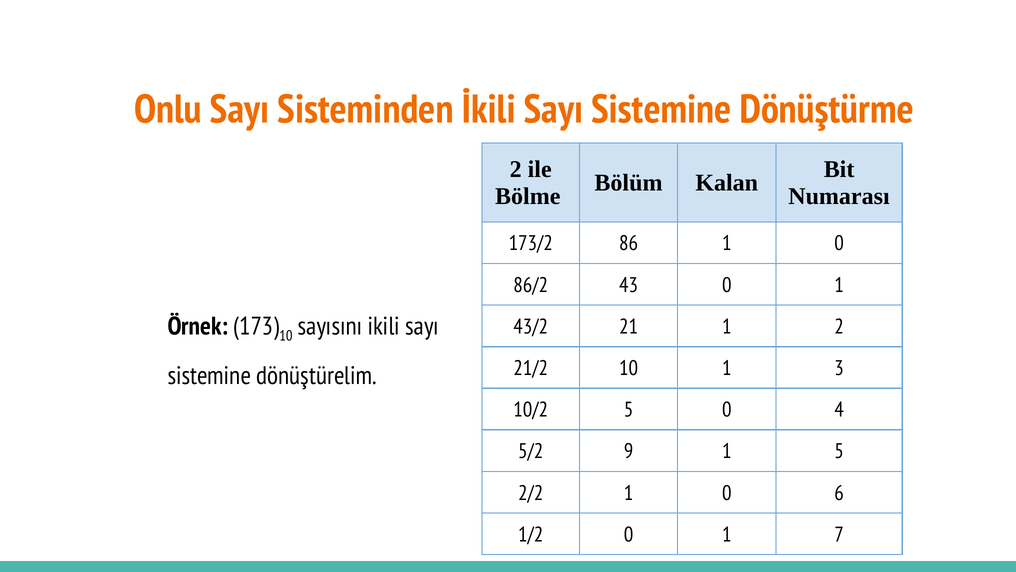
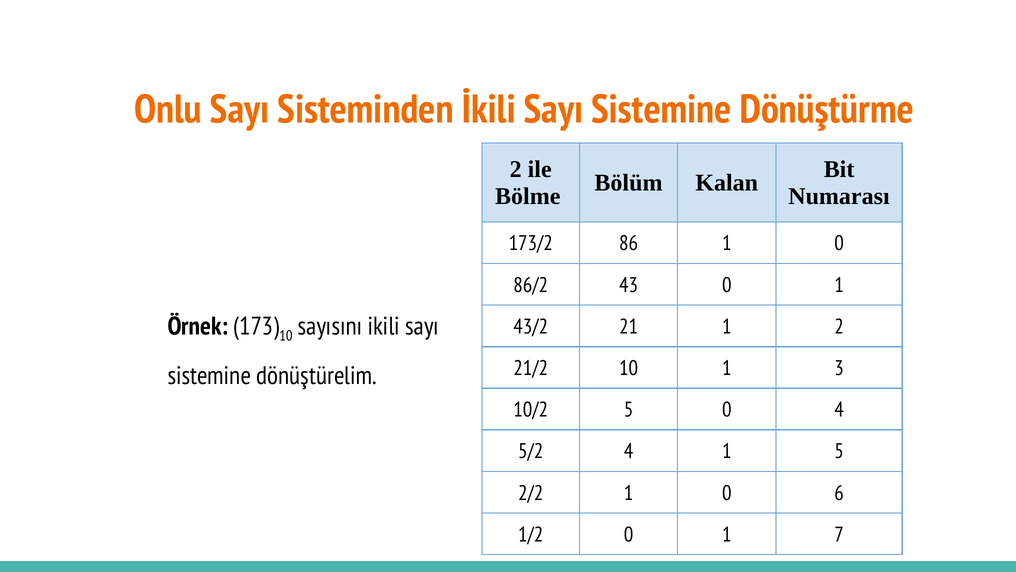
5/2 9: 9 -> 4
